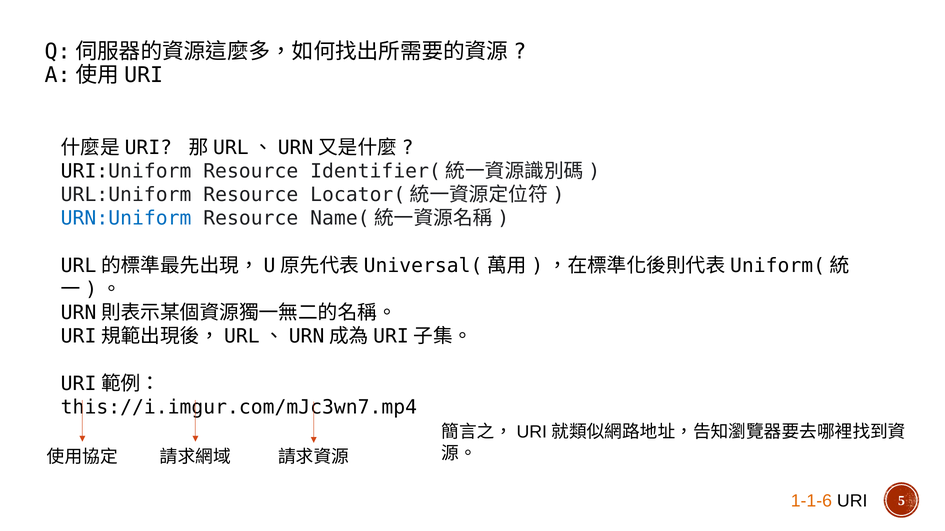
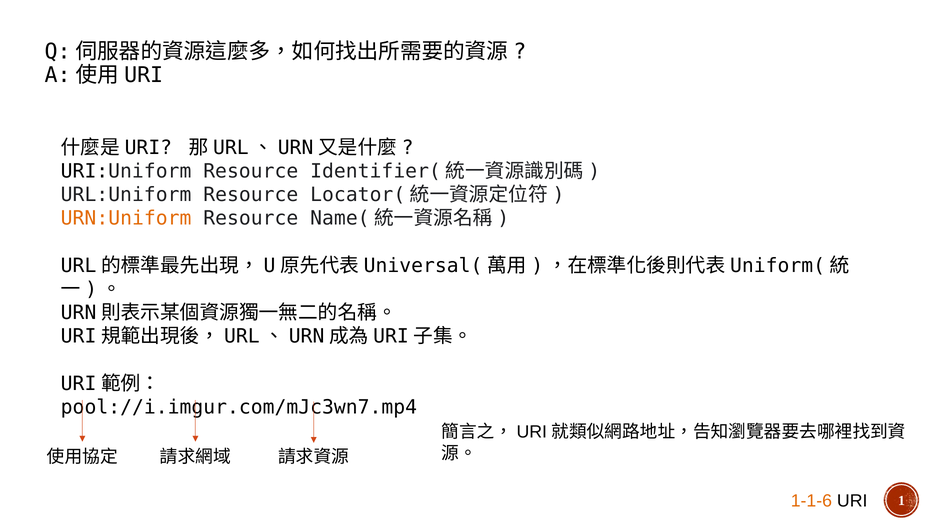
URN:Uniform colour: blue -> orange
this://i.imgur.com/mJc3wn7.mp4: this://i.imgur.com/mJc3wn7.mp4 -> pool://i.imgur.com/mJc3wn7.mp4
5: 5 -> 1
